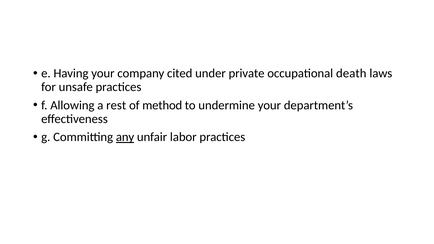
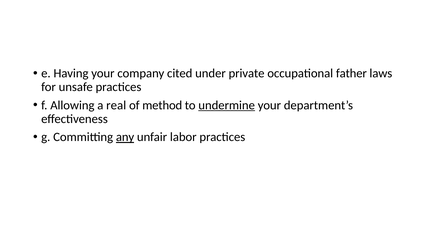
death: death -> father
rest: rest -> real
undermine underline: none -> present
